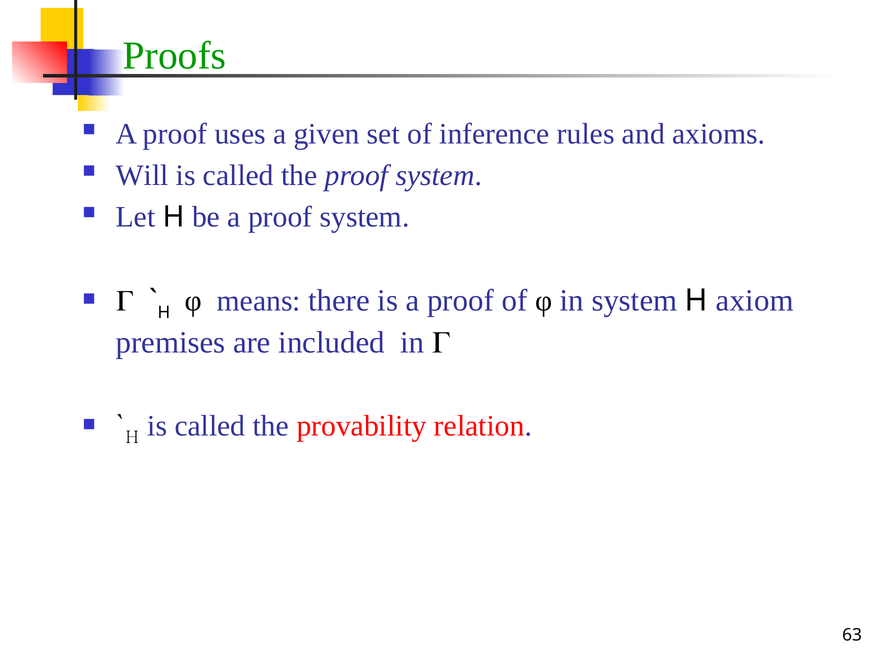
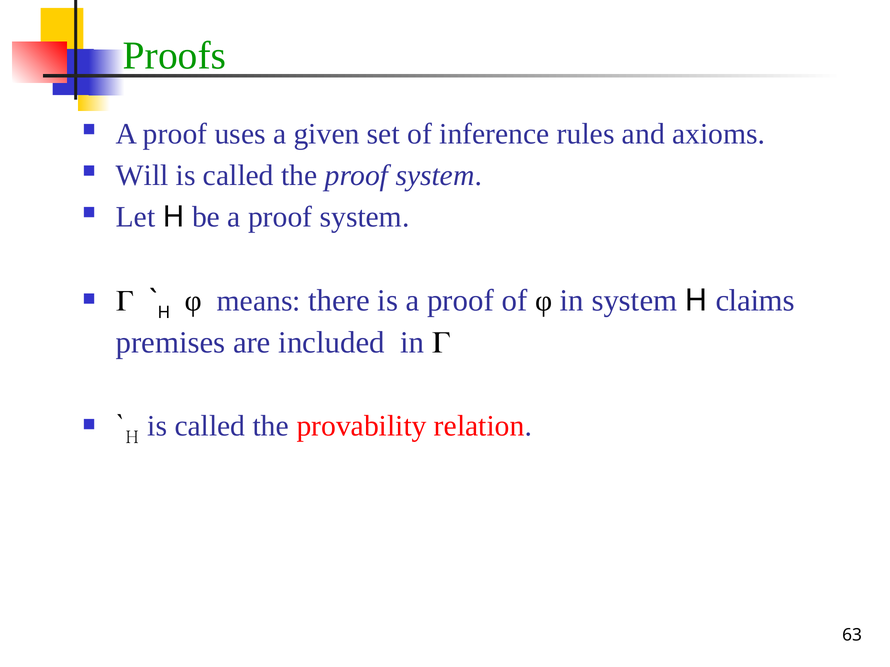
axiom: axiom -> claims
